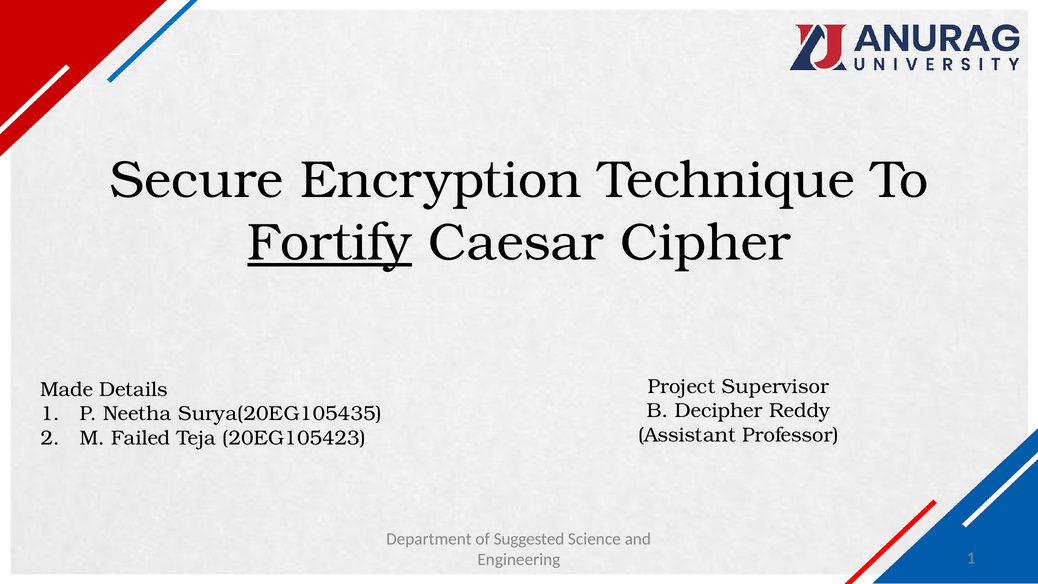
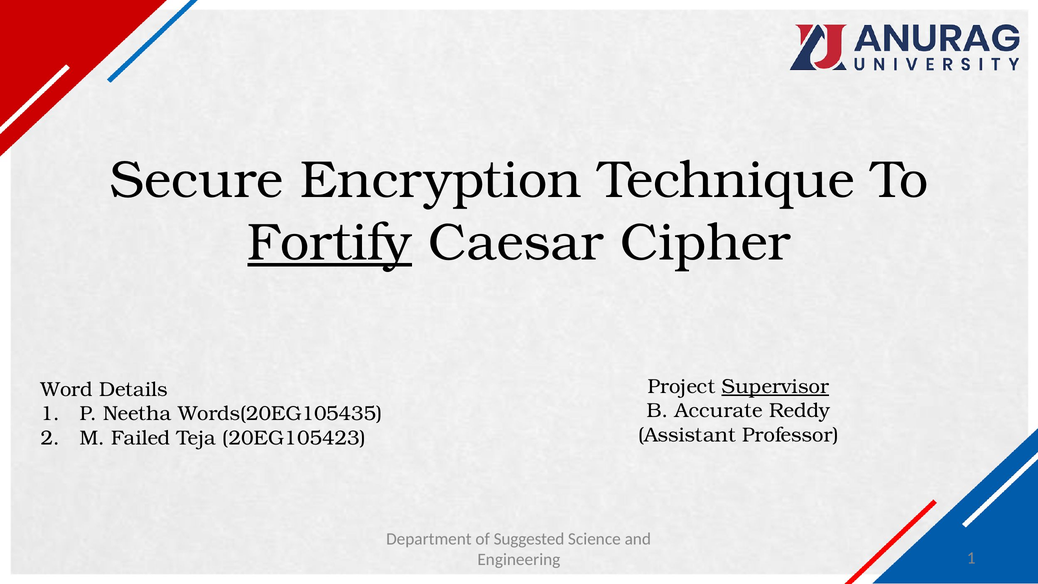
Supervisor underline: none -> present
Made: Made -> Word
Decipher: Decipher -> Accurate
Surya(20EG105435: Surya(20EG105435 -> Words(20EG105435
